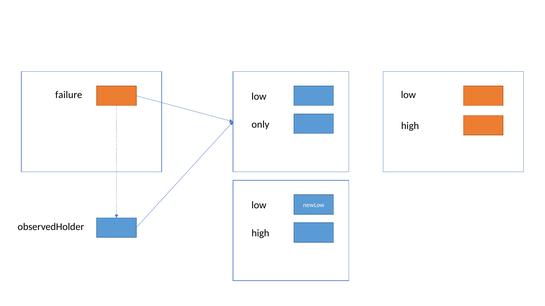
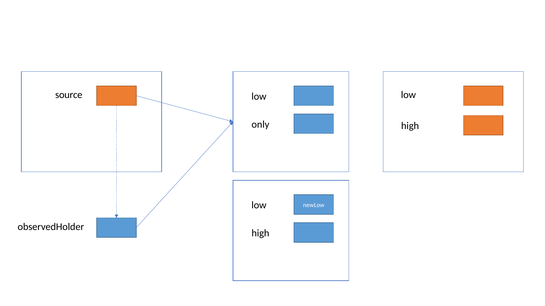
failure: failure -> source
